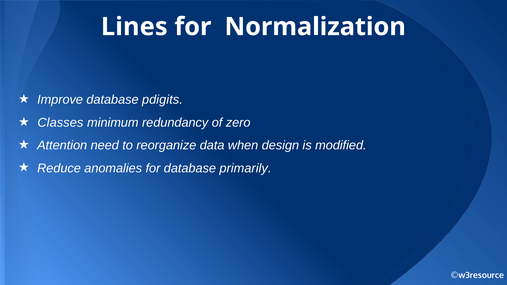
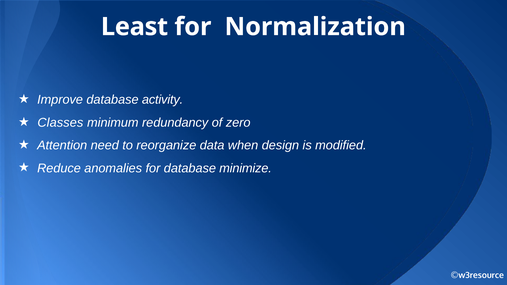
Lines: Lines -> Least
pdigits: pdigits -> activity
primarily: primarily -> minimize
